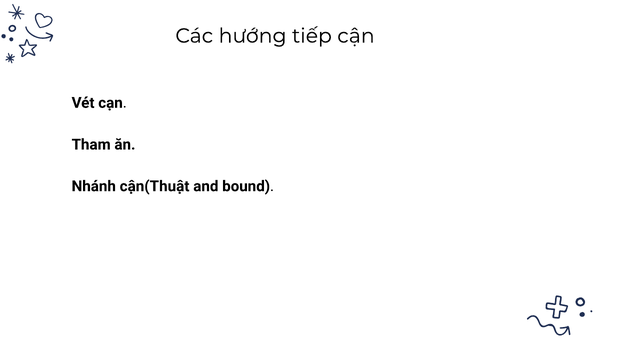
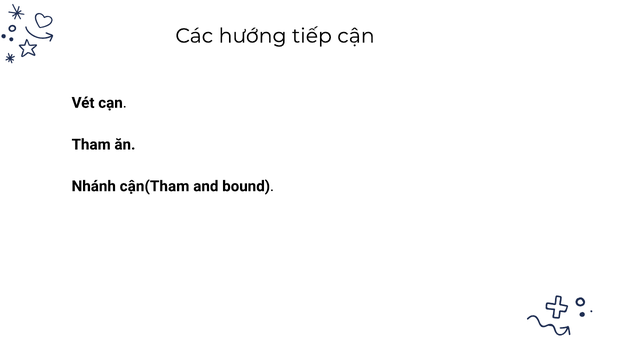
cận(Thuật: cận(Thuật -> cận(Tham
